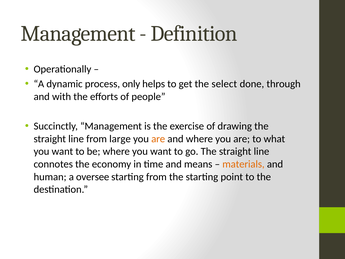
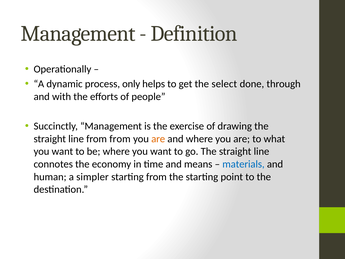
from large: large -> from
materials colour: orange -> blue
oversee: oversee -> simpler
